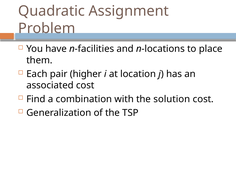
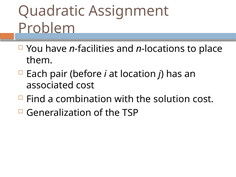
higher: higher -> before
